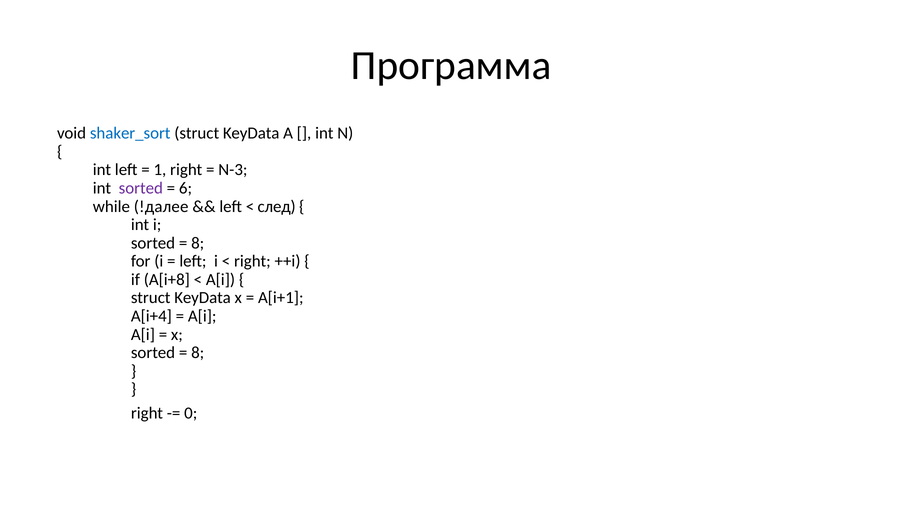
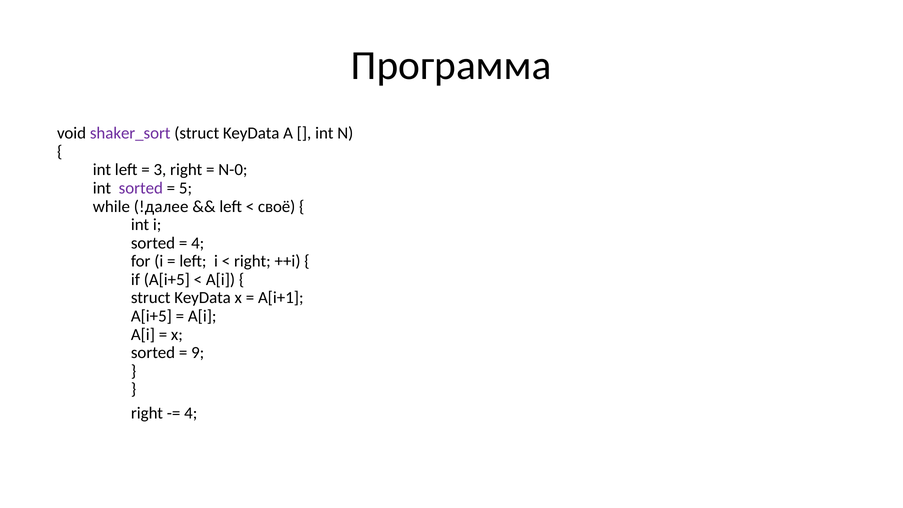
shaker_sort colour: blue -> purple
1: 1 -> 3
N-3: N-3 -> N-0
6: 6 -> 5
след: след -> своё
8 at (198, 243): 8 -> 4
if A[i+8: A[i+8 -> A[i+5
A[i+4 at (151, 316): A[i+4 -> A[i+5
8 at (198, 353): 8 -> 9
0 at (191, 413): 0 -> 4
